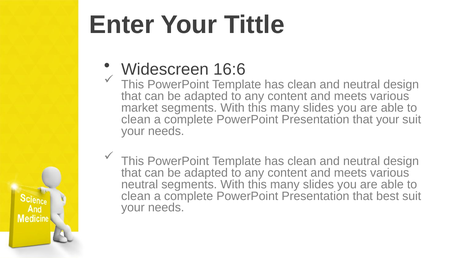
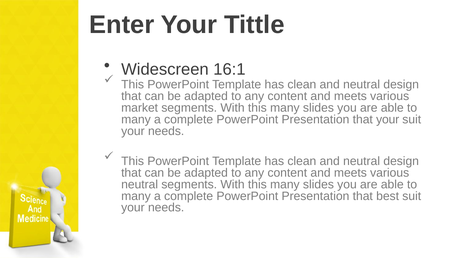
16:6: 16:6 -> 16:1
clean at (136, 120): clean -> many
clean at (136, 196): clean -> many
